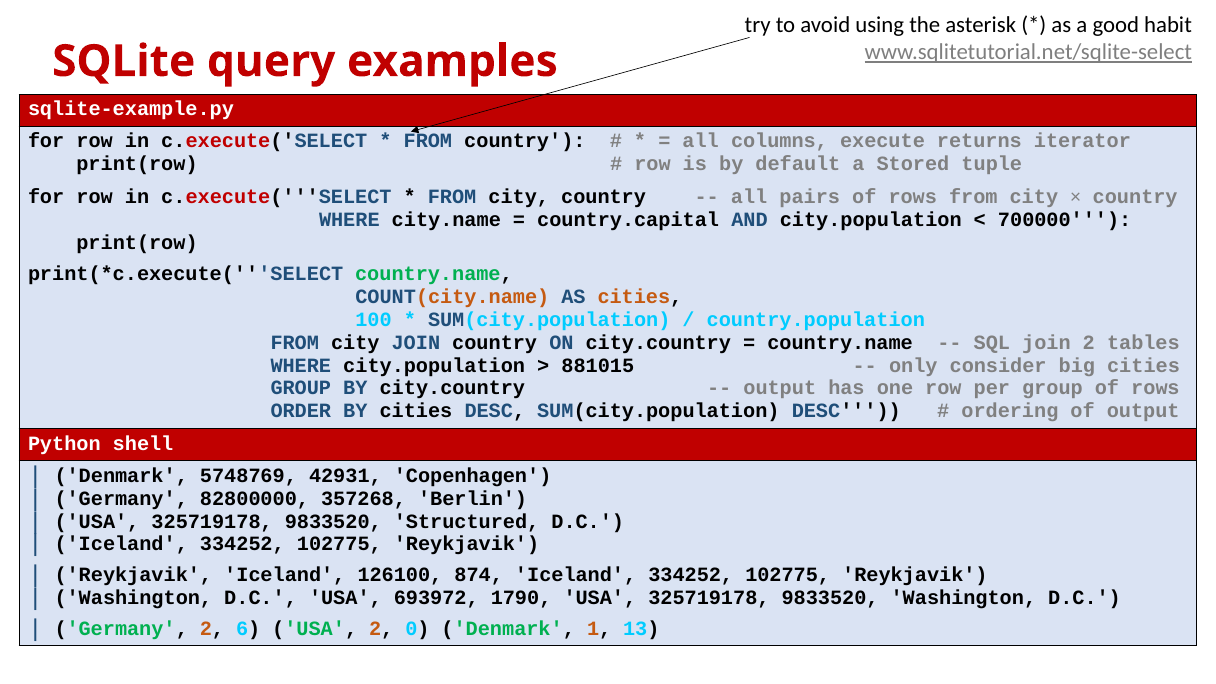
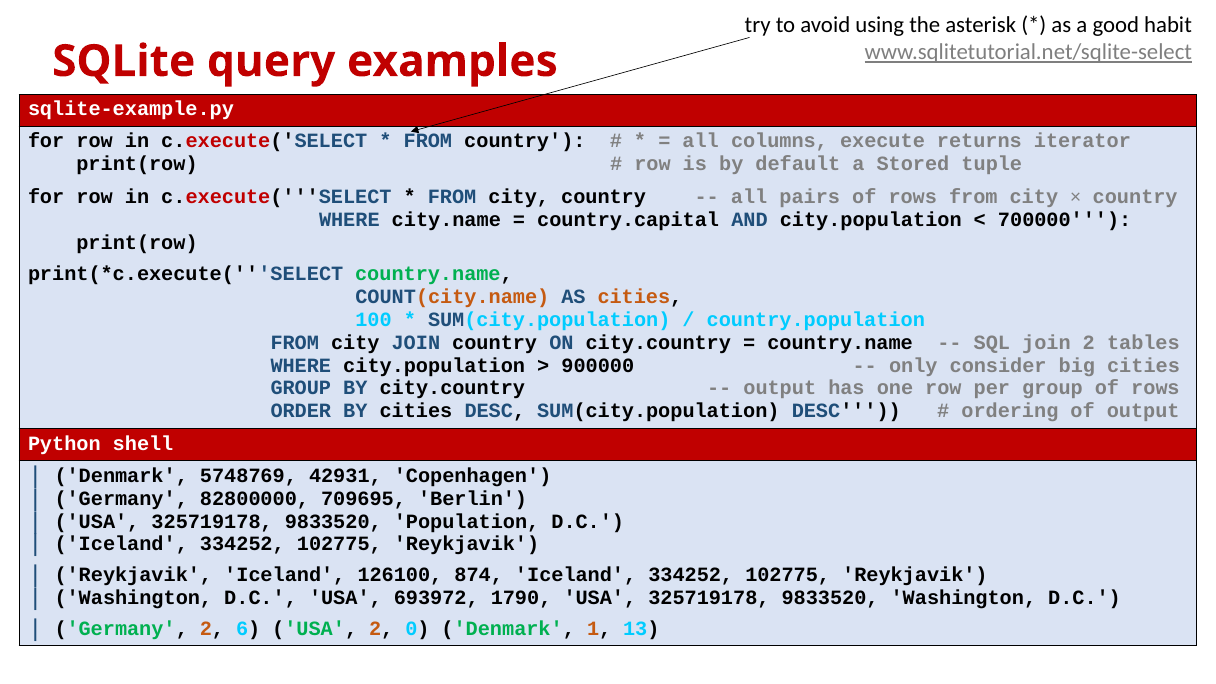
881015: 881015 -> 900000
357268: 357268 -> 709695
Structured: Structured -> Population
